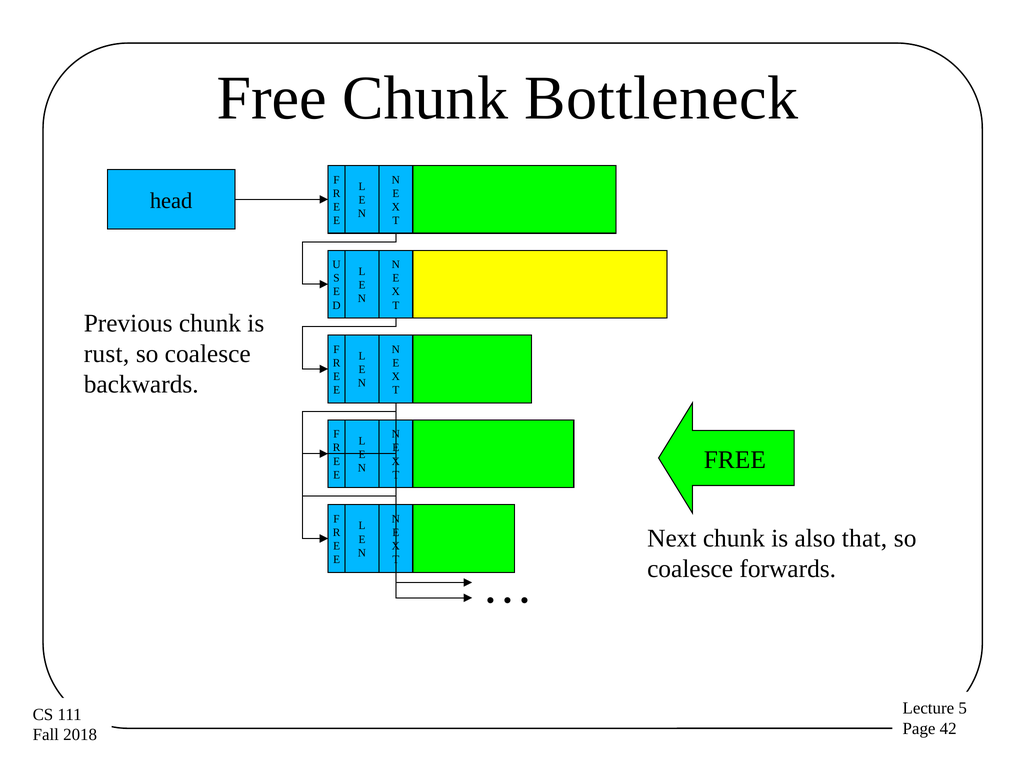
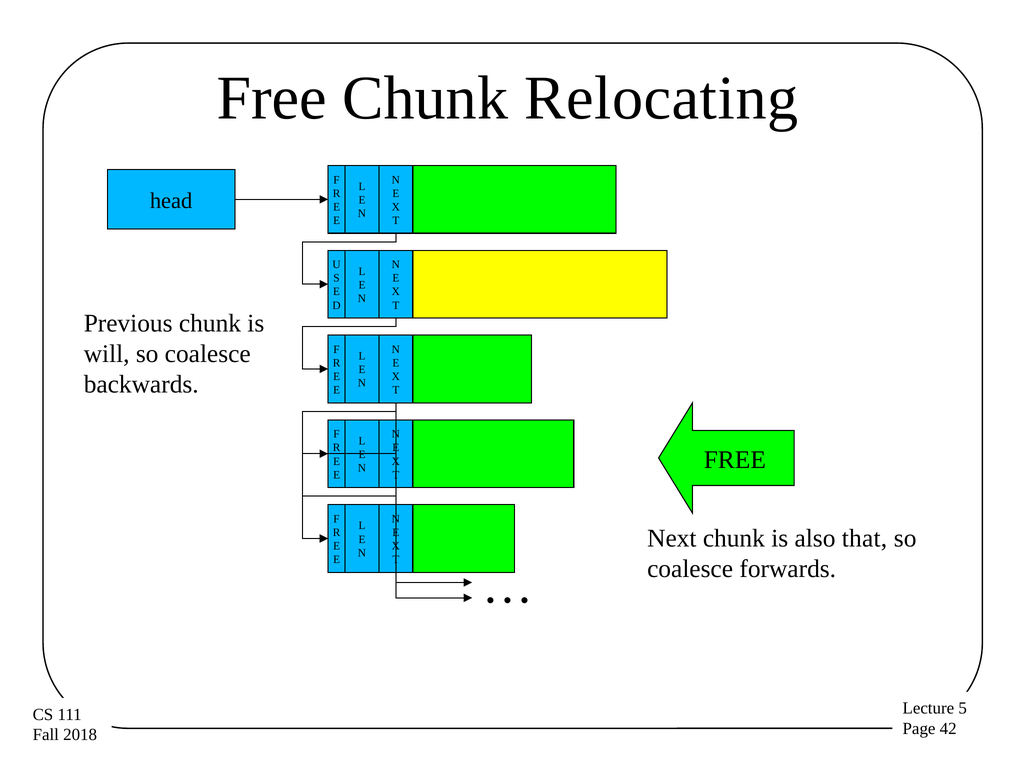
Bottleneck: Bottleneck -> Relocating
rust: rust -> will
